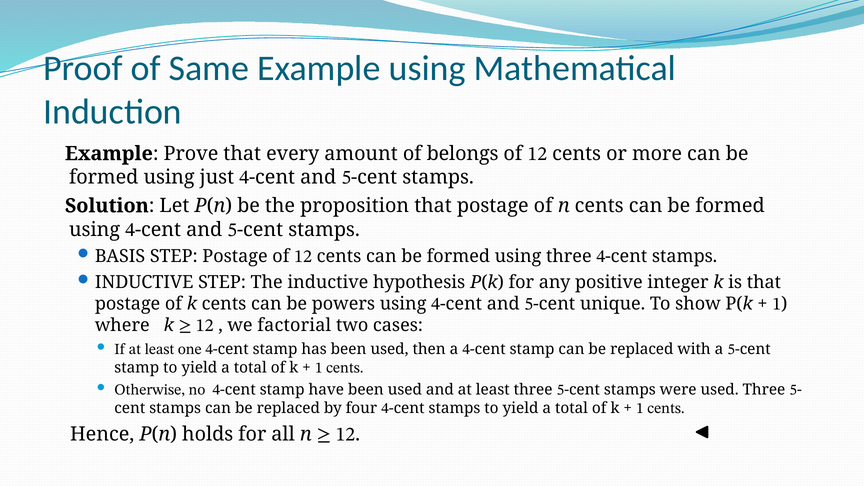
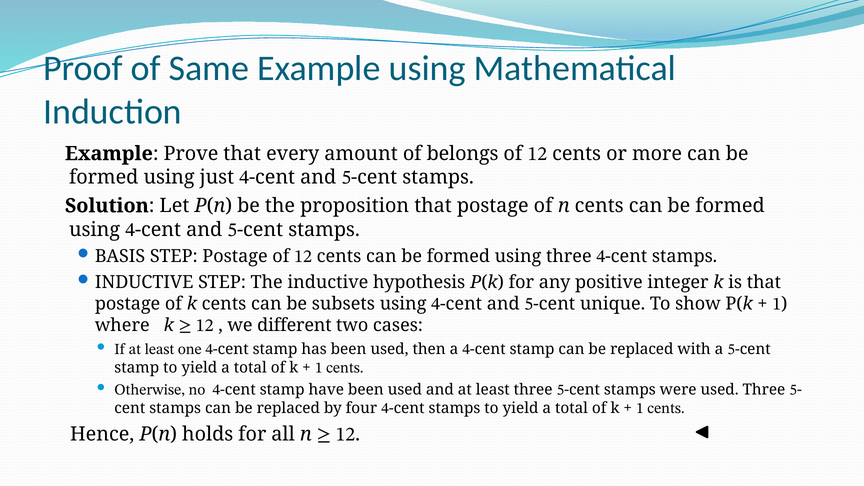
powers: powers -> subsets
factorial: factorial -> different
